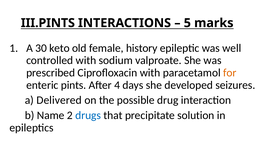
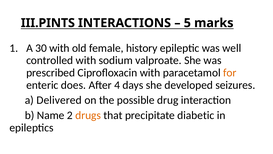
30 keto: keto -> with
pints: pints -> does
drugs colour: blue -> orange
solution: solution -> diabetic
